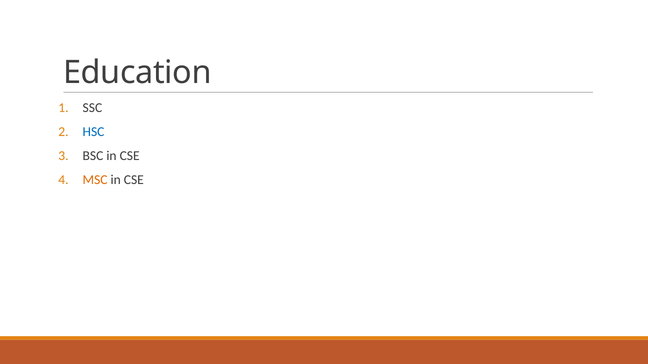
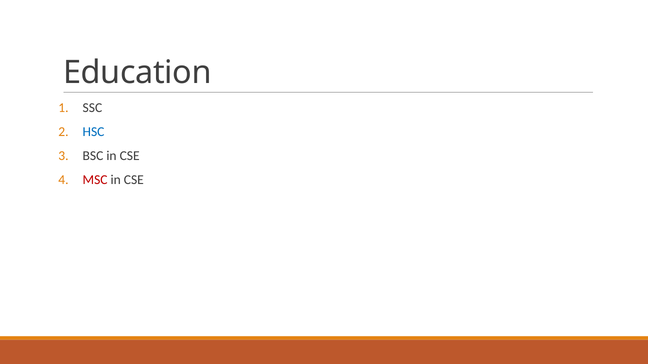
MSC colour: orange -> red
